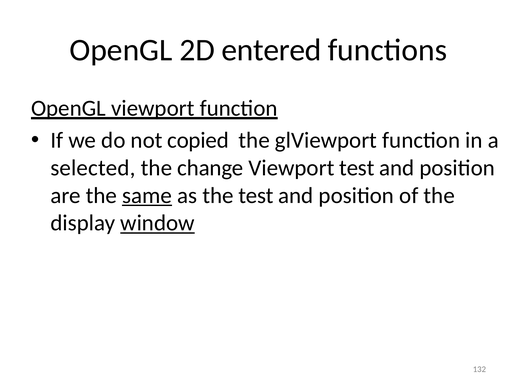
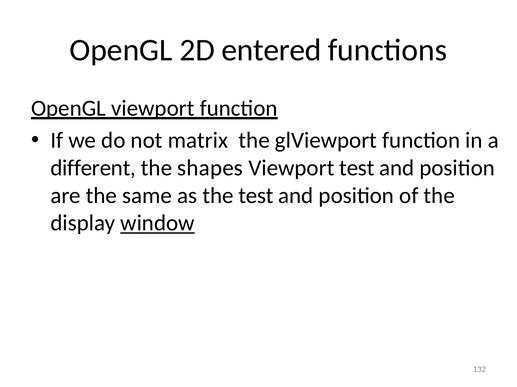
copied: copied -> matrix
selected: selected -> different
change: change -> shapes
same underline: present -> none
